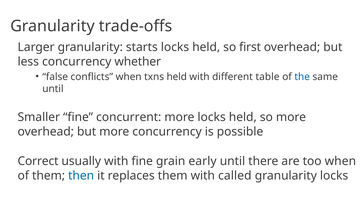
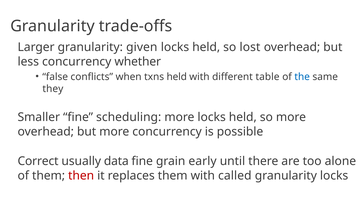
starts: starts -> given
first: first -> lost
until at (53, 89): until -> they
concurrent: concurrent -> scheduling
usually with: with -> data
too when: when -> alone
then colour: blue -> red
